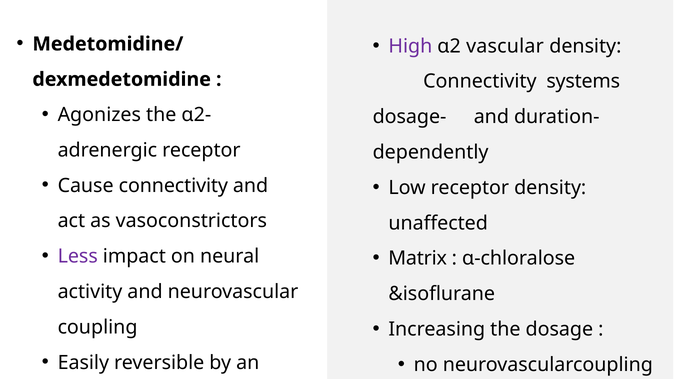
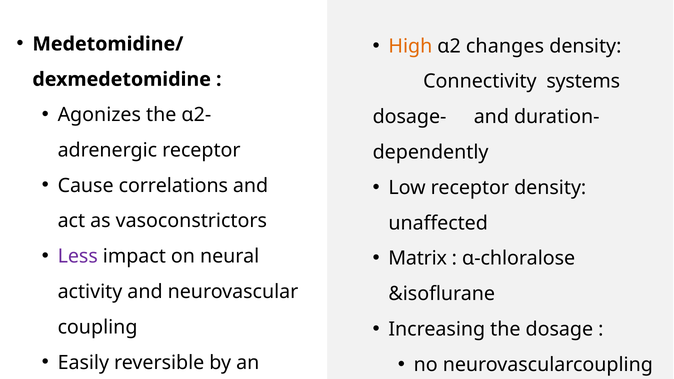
High colour: purple -> orange
vascular: vascular -> changes
Cause connectivity: connectivity -> correlations
